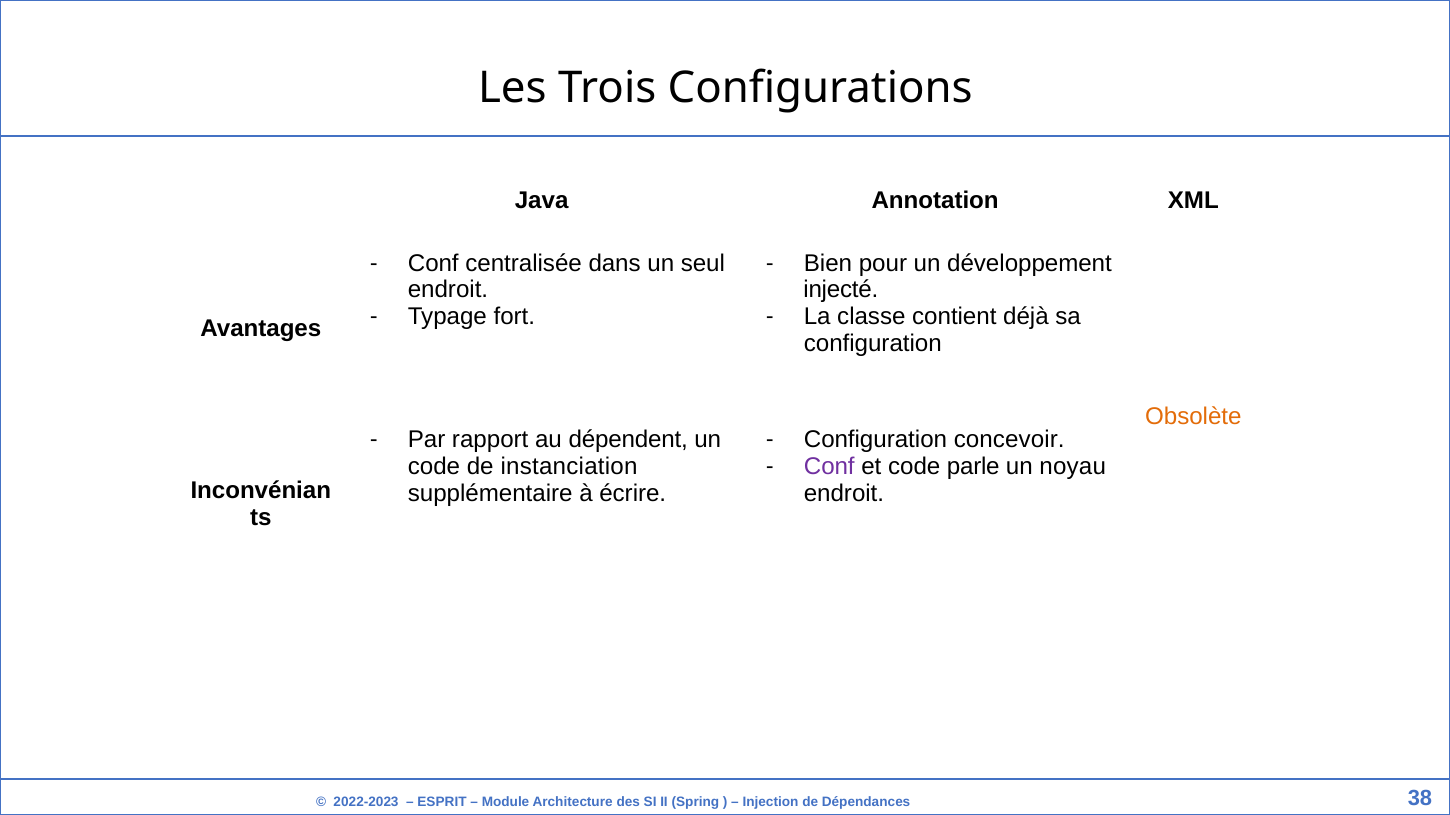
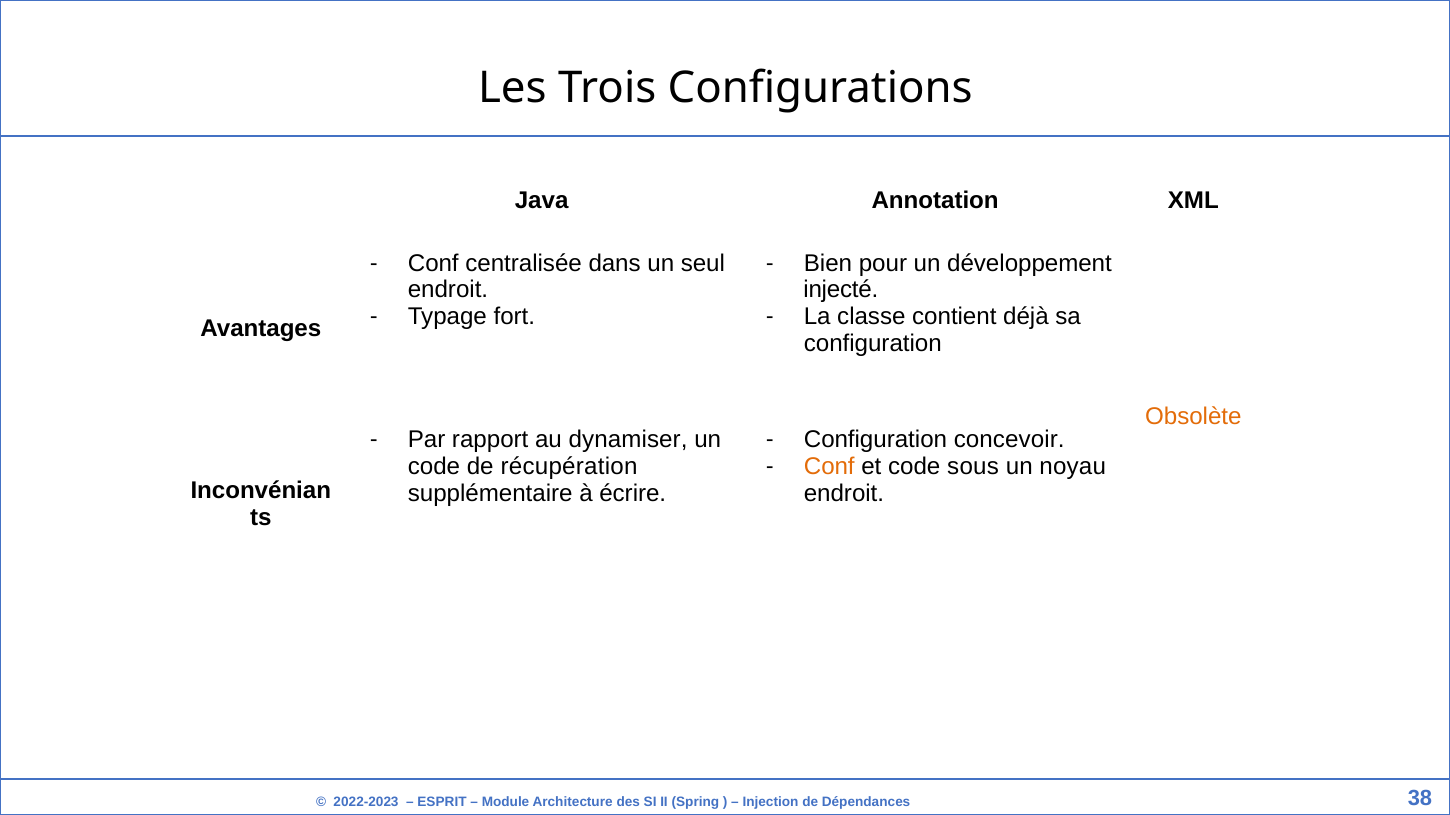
dépendent: dépendent -> dynamiser
instanciation: instanciation -> récupération
Conf at (829, 467) colour: purple -> orange
parle: parle -> sous
